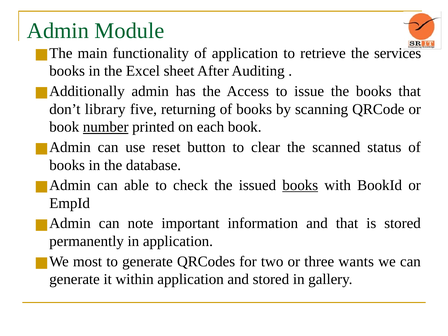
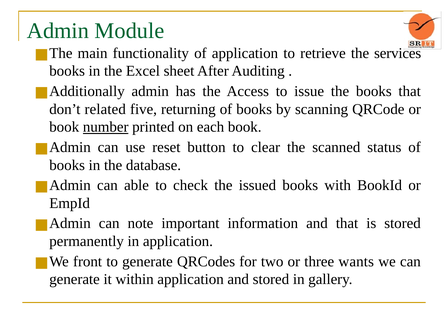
library: library -> related
books at (300, 185) underline: present -> none
most: most -> front
